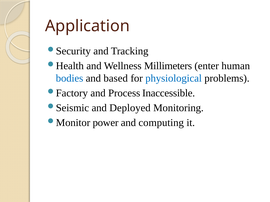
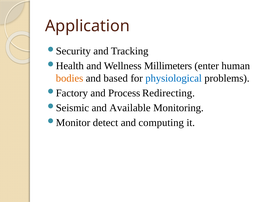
bodies colour: blue -> orange
Inaccessible: Inaccessible -> Redirecting
Deployed: Deployed -> Available
power: power -> detect
